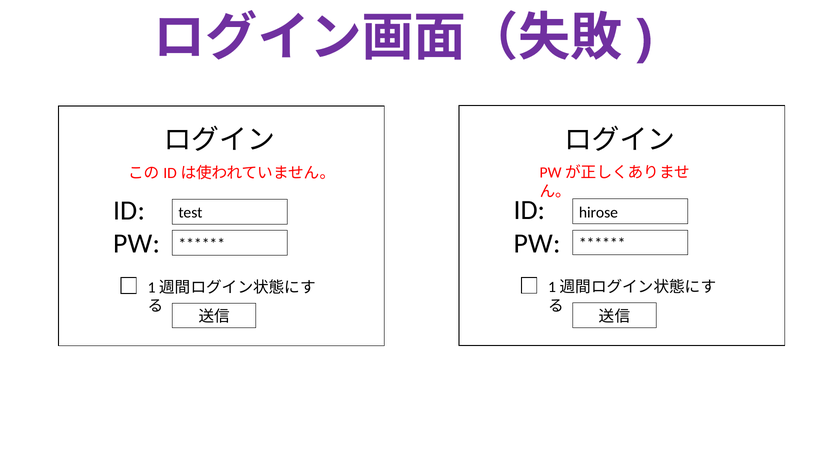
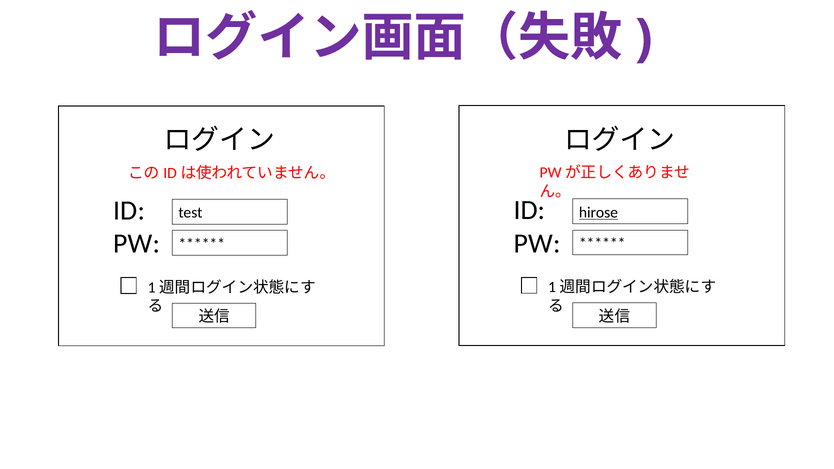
hirose underline: none -> present
